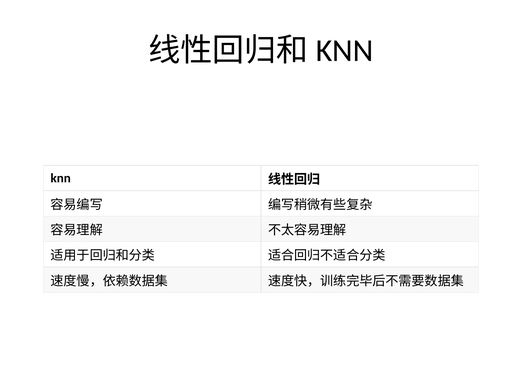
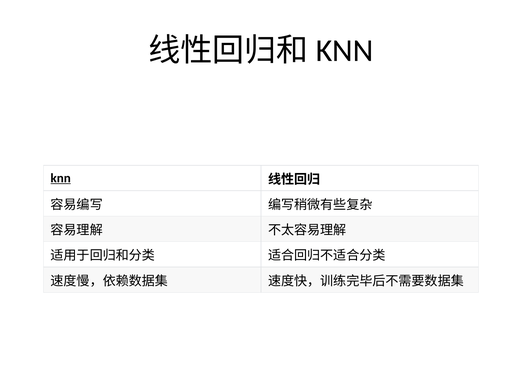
knn underline: none -> present
